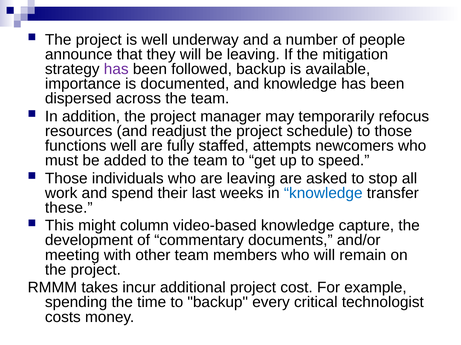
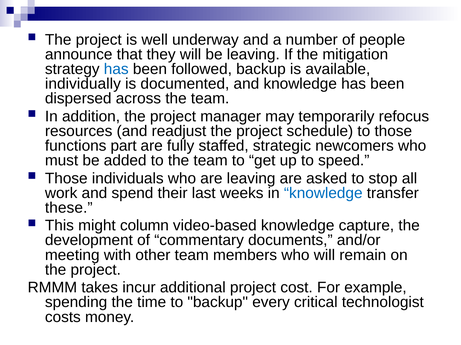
has at (116, 69) colour: purple -> blue
importance: importance -> individually
functions well: well -> part
attempts: attempts -> strategic
